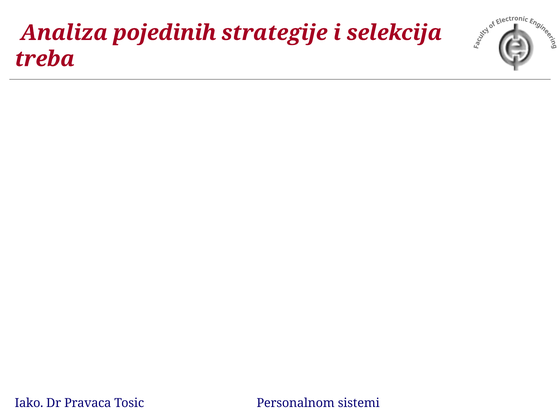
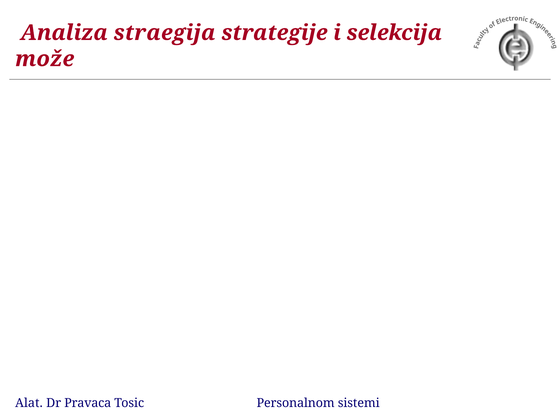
pojedinih: pojedinih -> straegija
treba: treba -> može
Iako: Iako -> Alat
